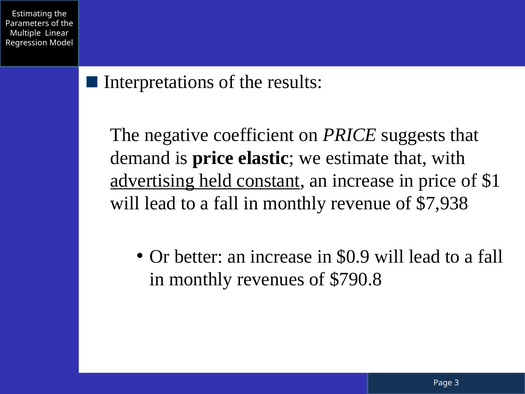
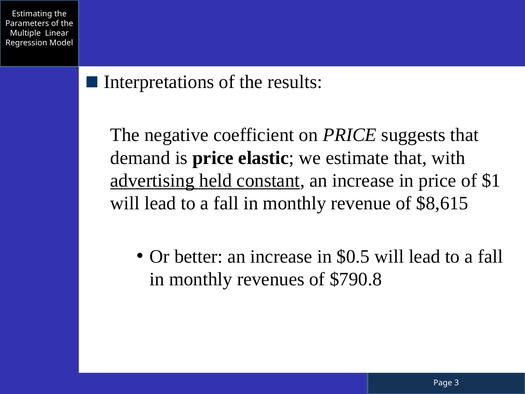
$7,938: $7,938 -> $8,615
$0.9: $0.9 -> $0.5
